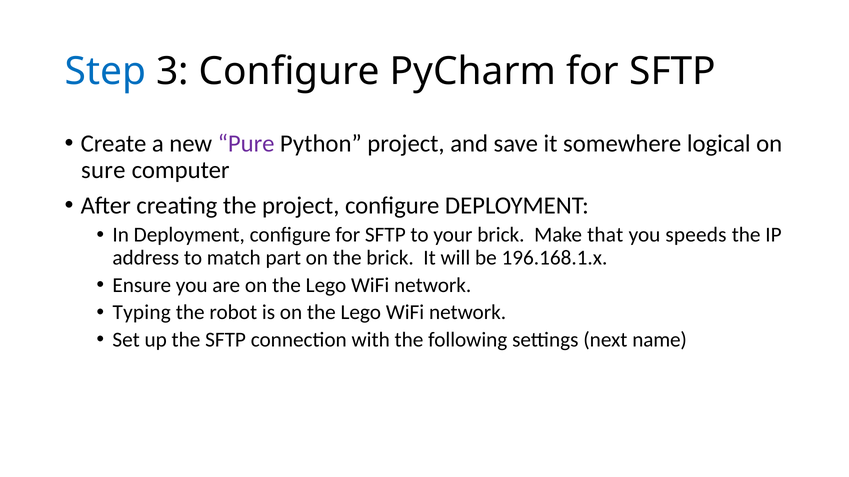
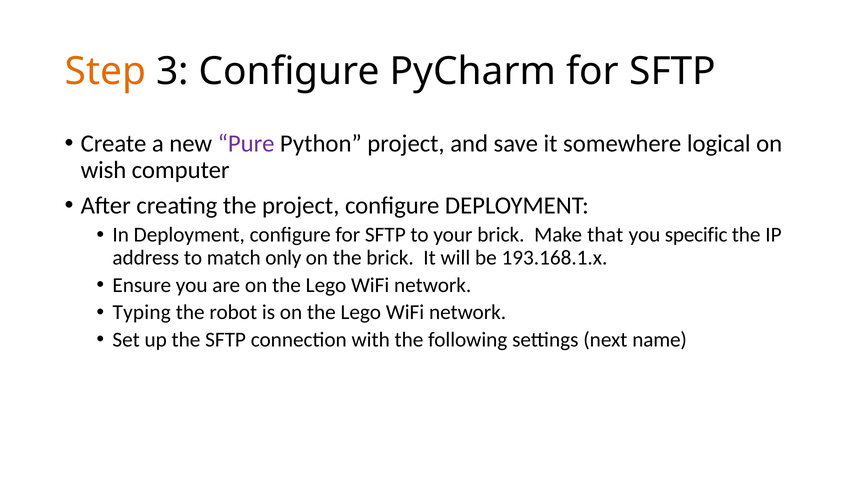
Step colour: blue -> orange
sure: sure -> wish
speeds: speeds -> specific
part: part -> only
196.168.1.x: 196.168.1.x -> 193.168.1.x
